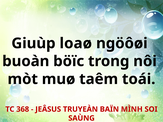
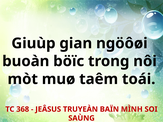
loaø: loaø -> gian
